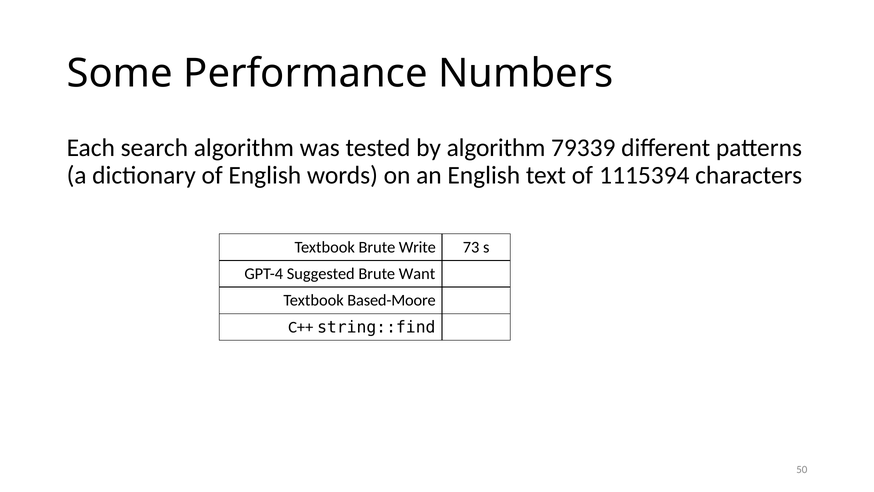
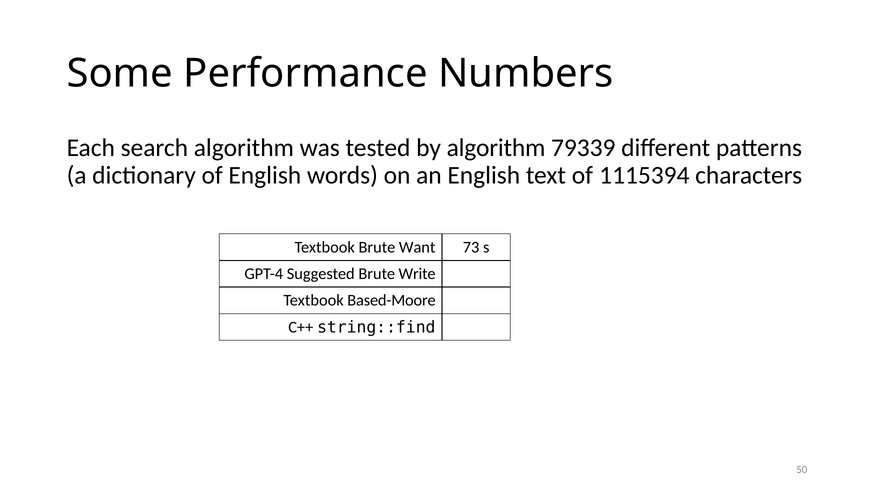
Write: Write -> Want
Want: Want -> Write
